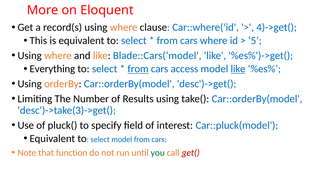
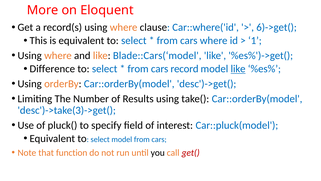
4)->get(: 4)->get( -> 6)->get(
5: 5 -> 1
Everything: Everything -> Difference
from at (138, 69) underline: present -> none
access: access -> record
you colour: green -> black
